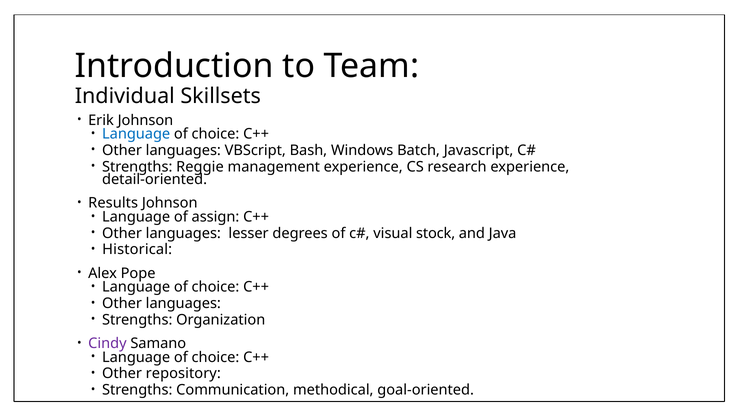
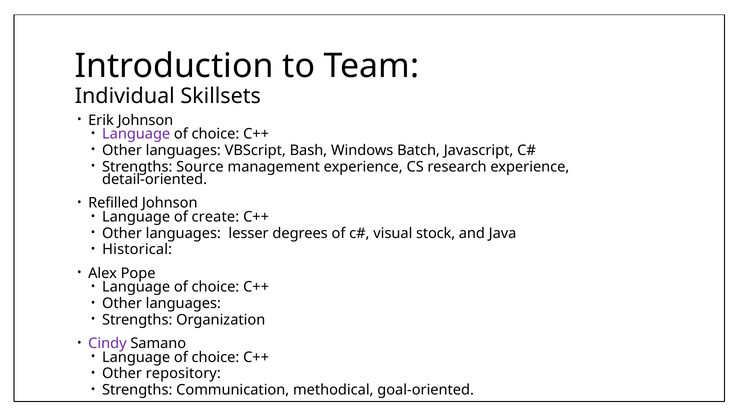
Language at (136, 134) colour: blue -> purple
Reggie: Reggie -> Source
Results: Results -> Refilled
assign: assign -> create
